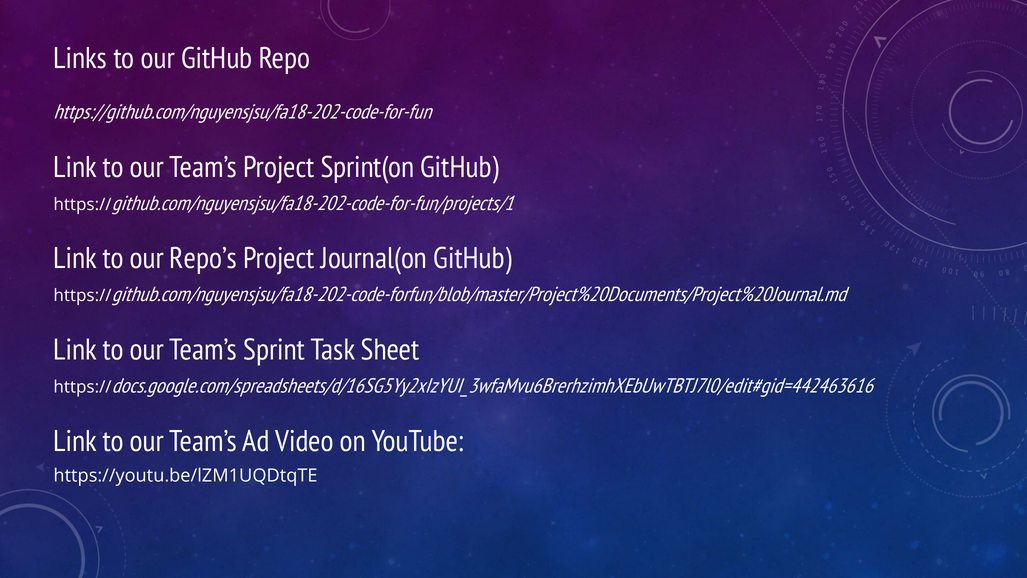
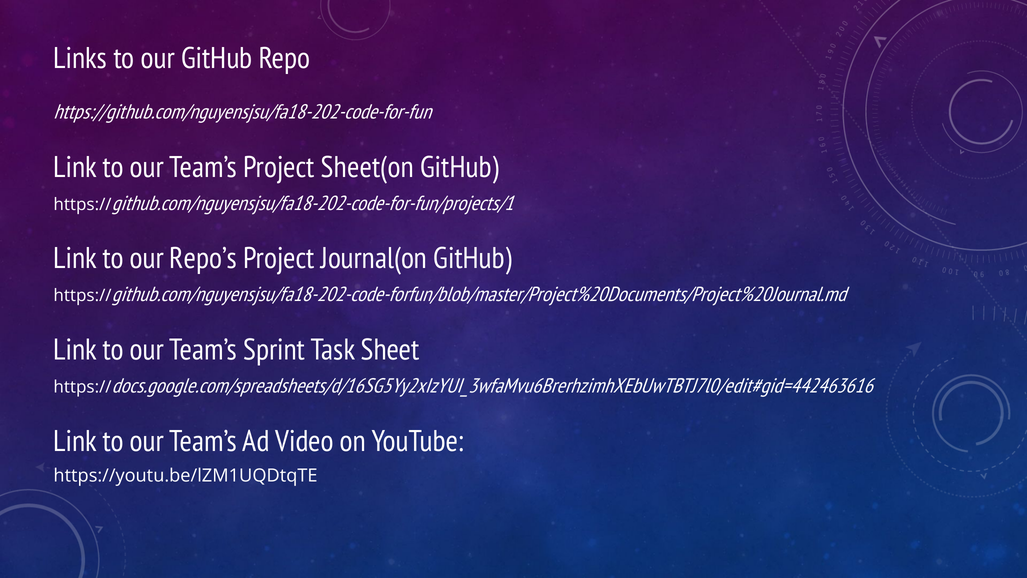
Sprint(on: Sprint(on -> Sheet(on
